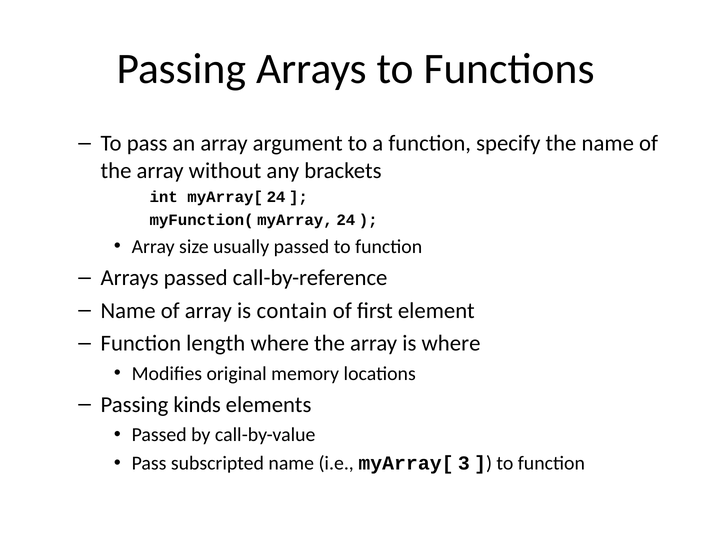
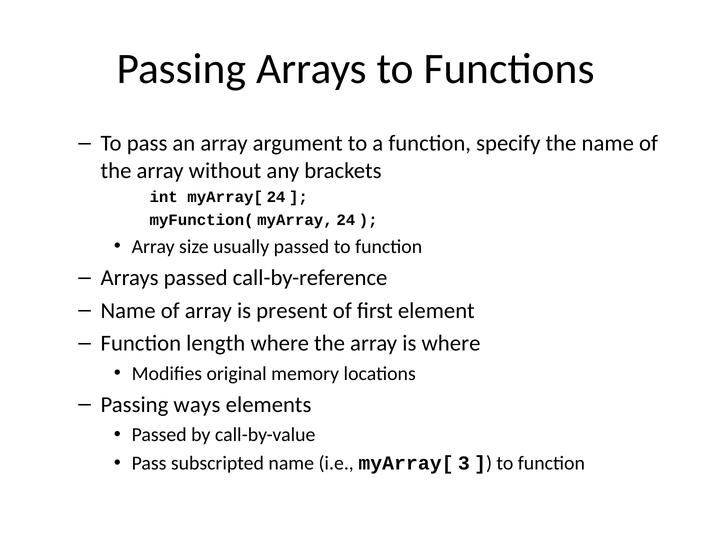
contain: contain -> present
kinds: kinds -> ways
